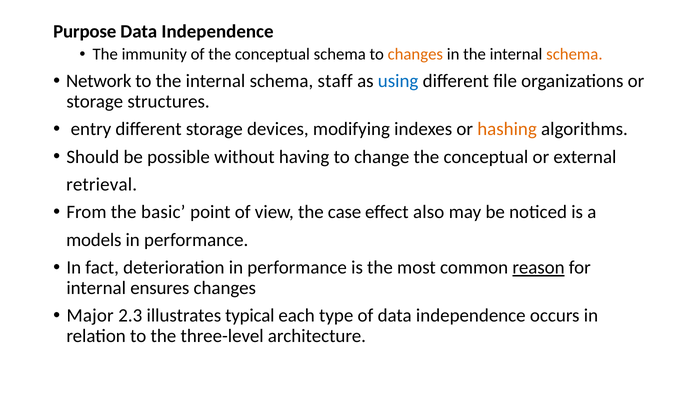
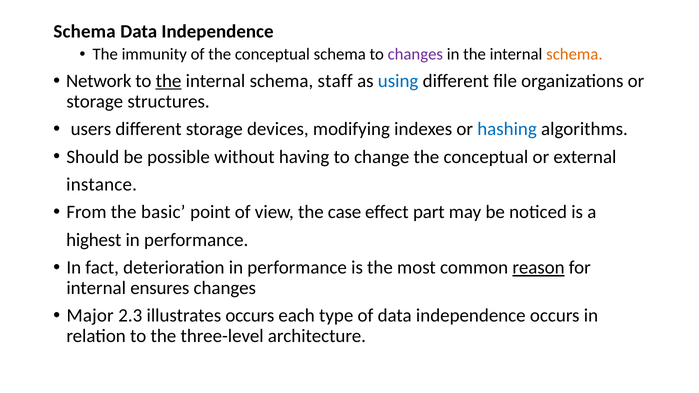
Purpose at (85, 32): Purpose -> Schema
changes at (415, 54) colour: orange -> purple
the at (169, 81) underline: none -> present
entry: entry -> users
hashing colour: orange -> blue
retrieval: retrieval -> instance
also: also -> part
models: models -> highest
illustrates typical: typical -> occurs
